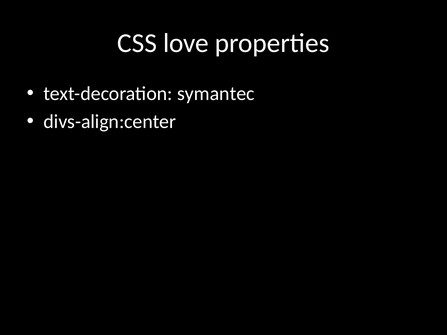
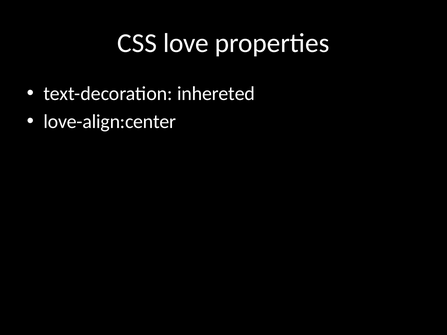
symantec: symantec -> inhereted
divs-align:center: divs-align:center -> love-align:center
